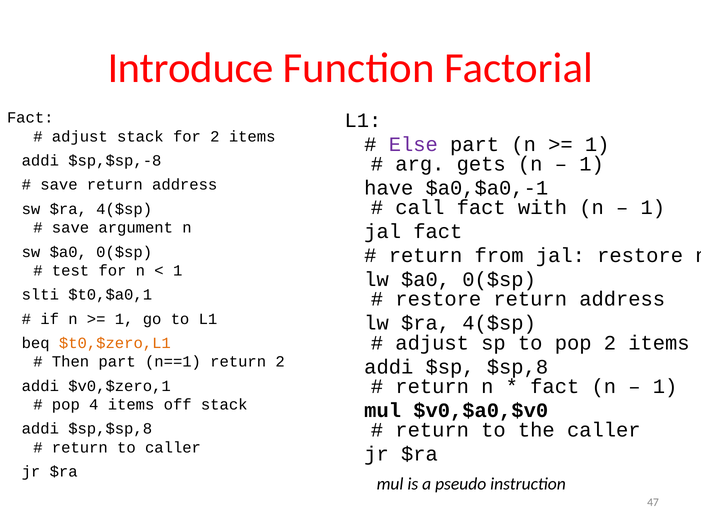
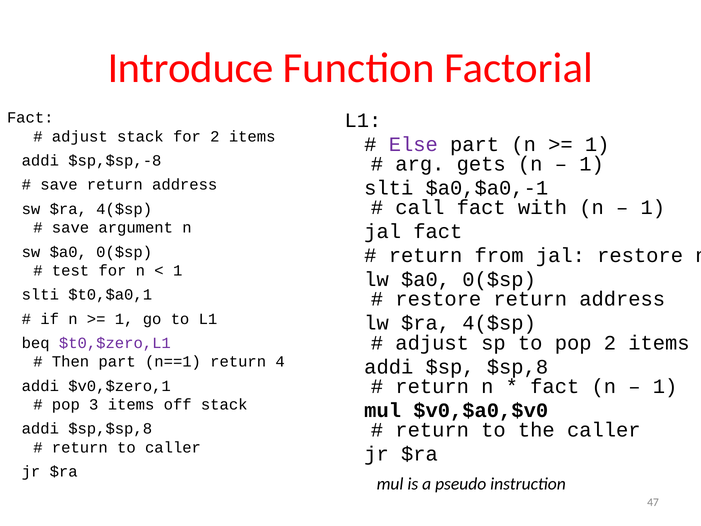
have at (389, 188): have -> slti
$t0,$zero,L1 colour: orange -> purple
return 2: 2 -> 4
4: 4 -> 3
